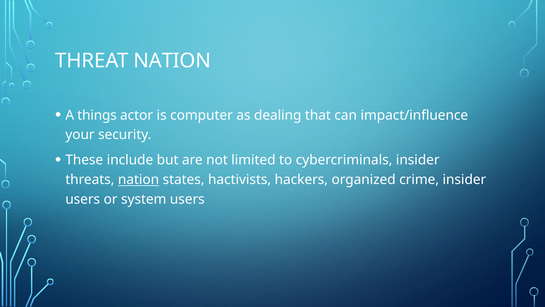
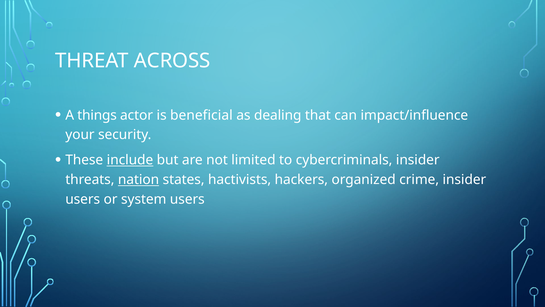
THREAT NATION: NATION -> ACROSS
computer: computer -> beneficial
include underline: none -> present
